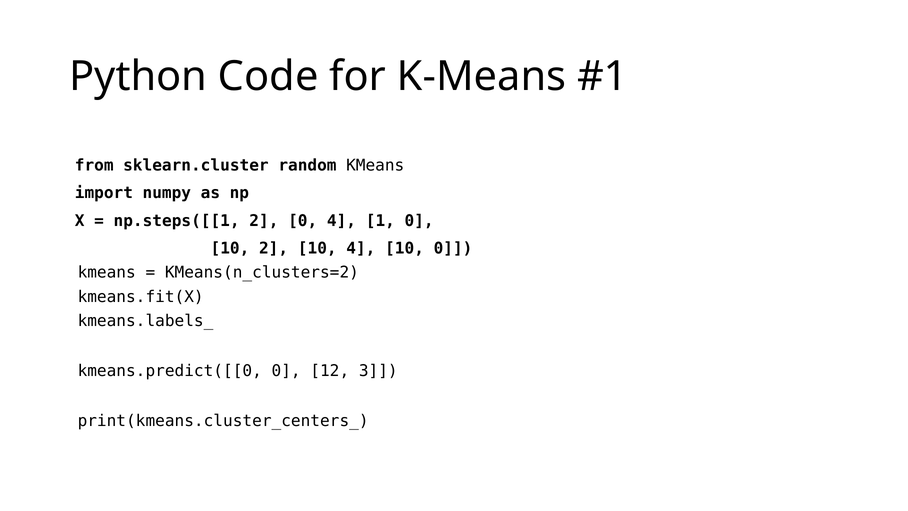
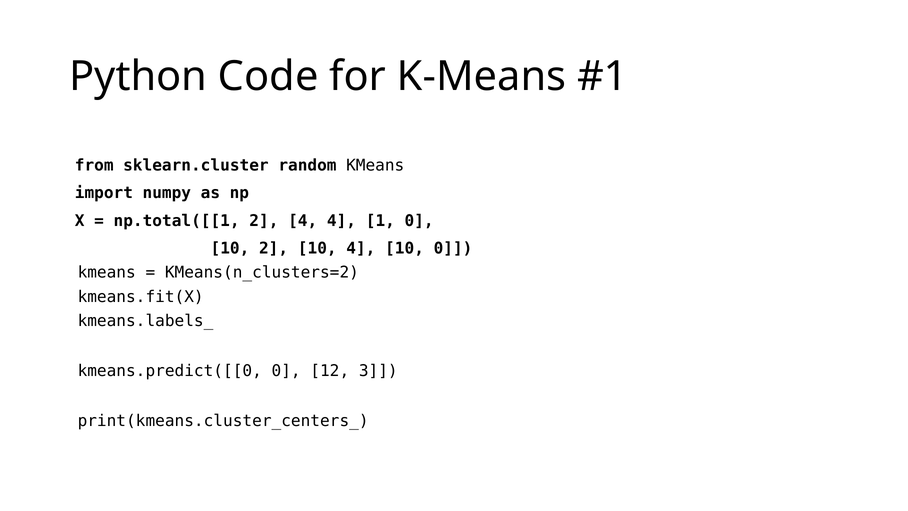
np.steps([[1: np.steps([[1 -> np.total([[1
2 0: 0 -> 4
